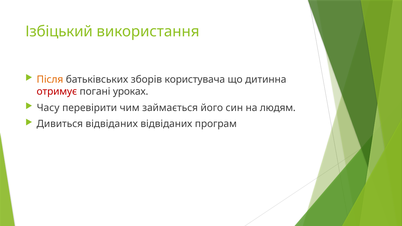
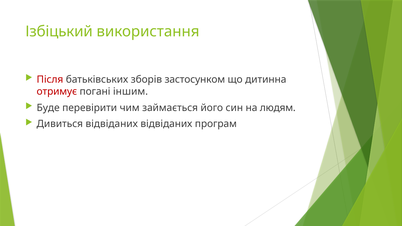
Після colour: orange -> red
користувача: користувача -> застосунком
уроках: уроках -> іншим
Часу: Часу -> Буде
